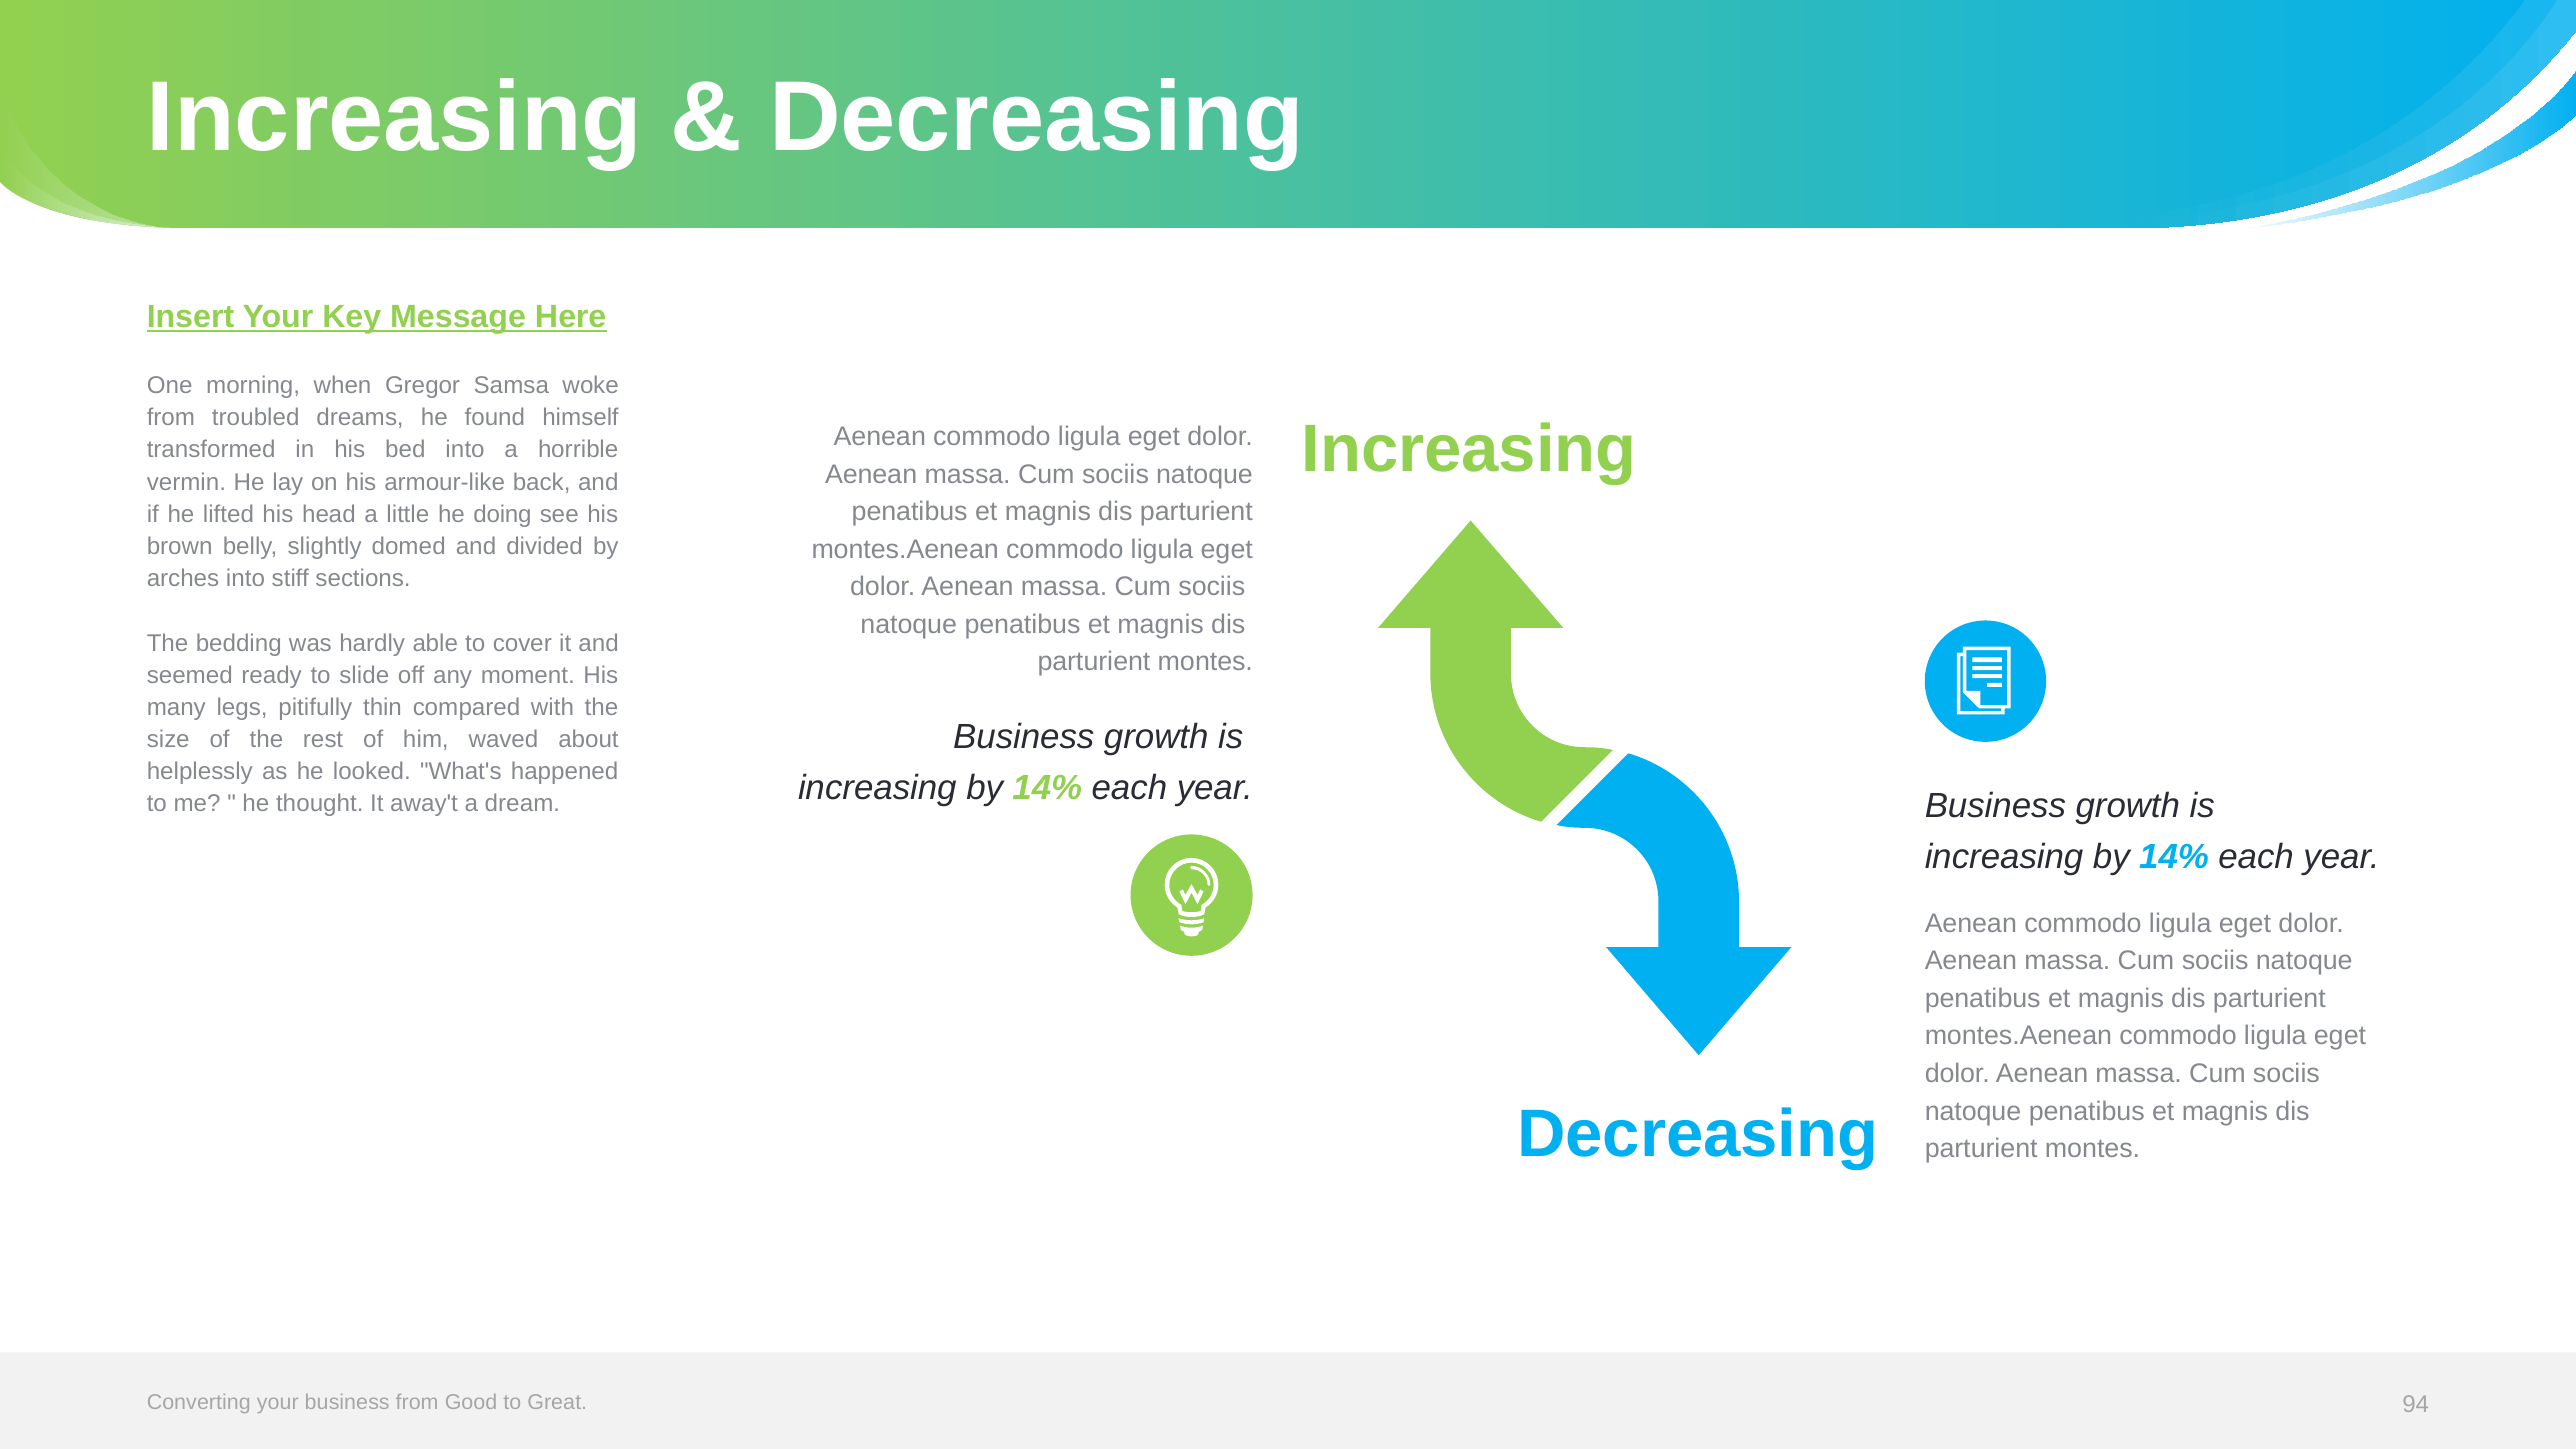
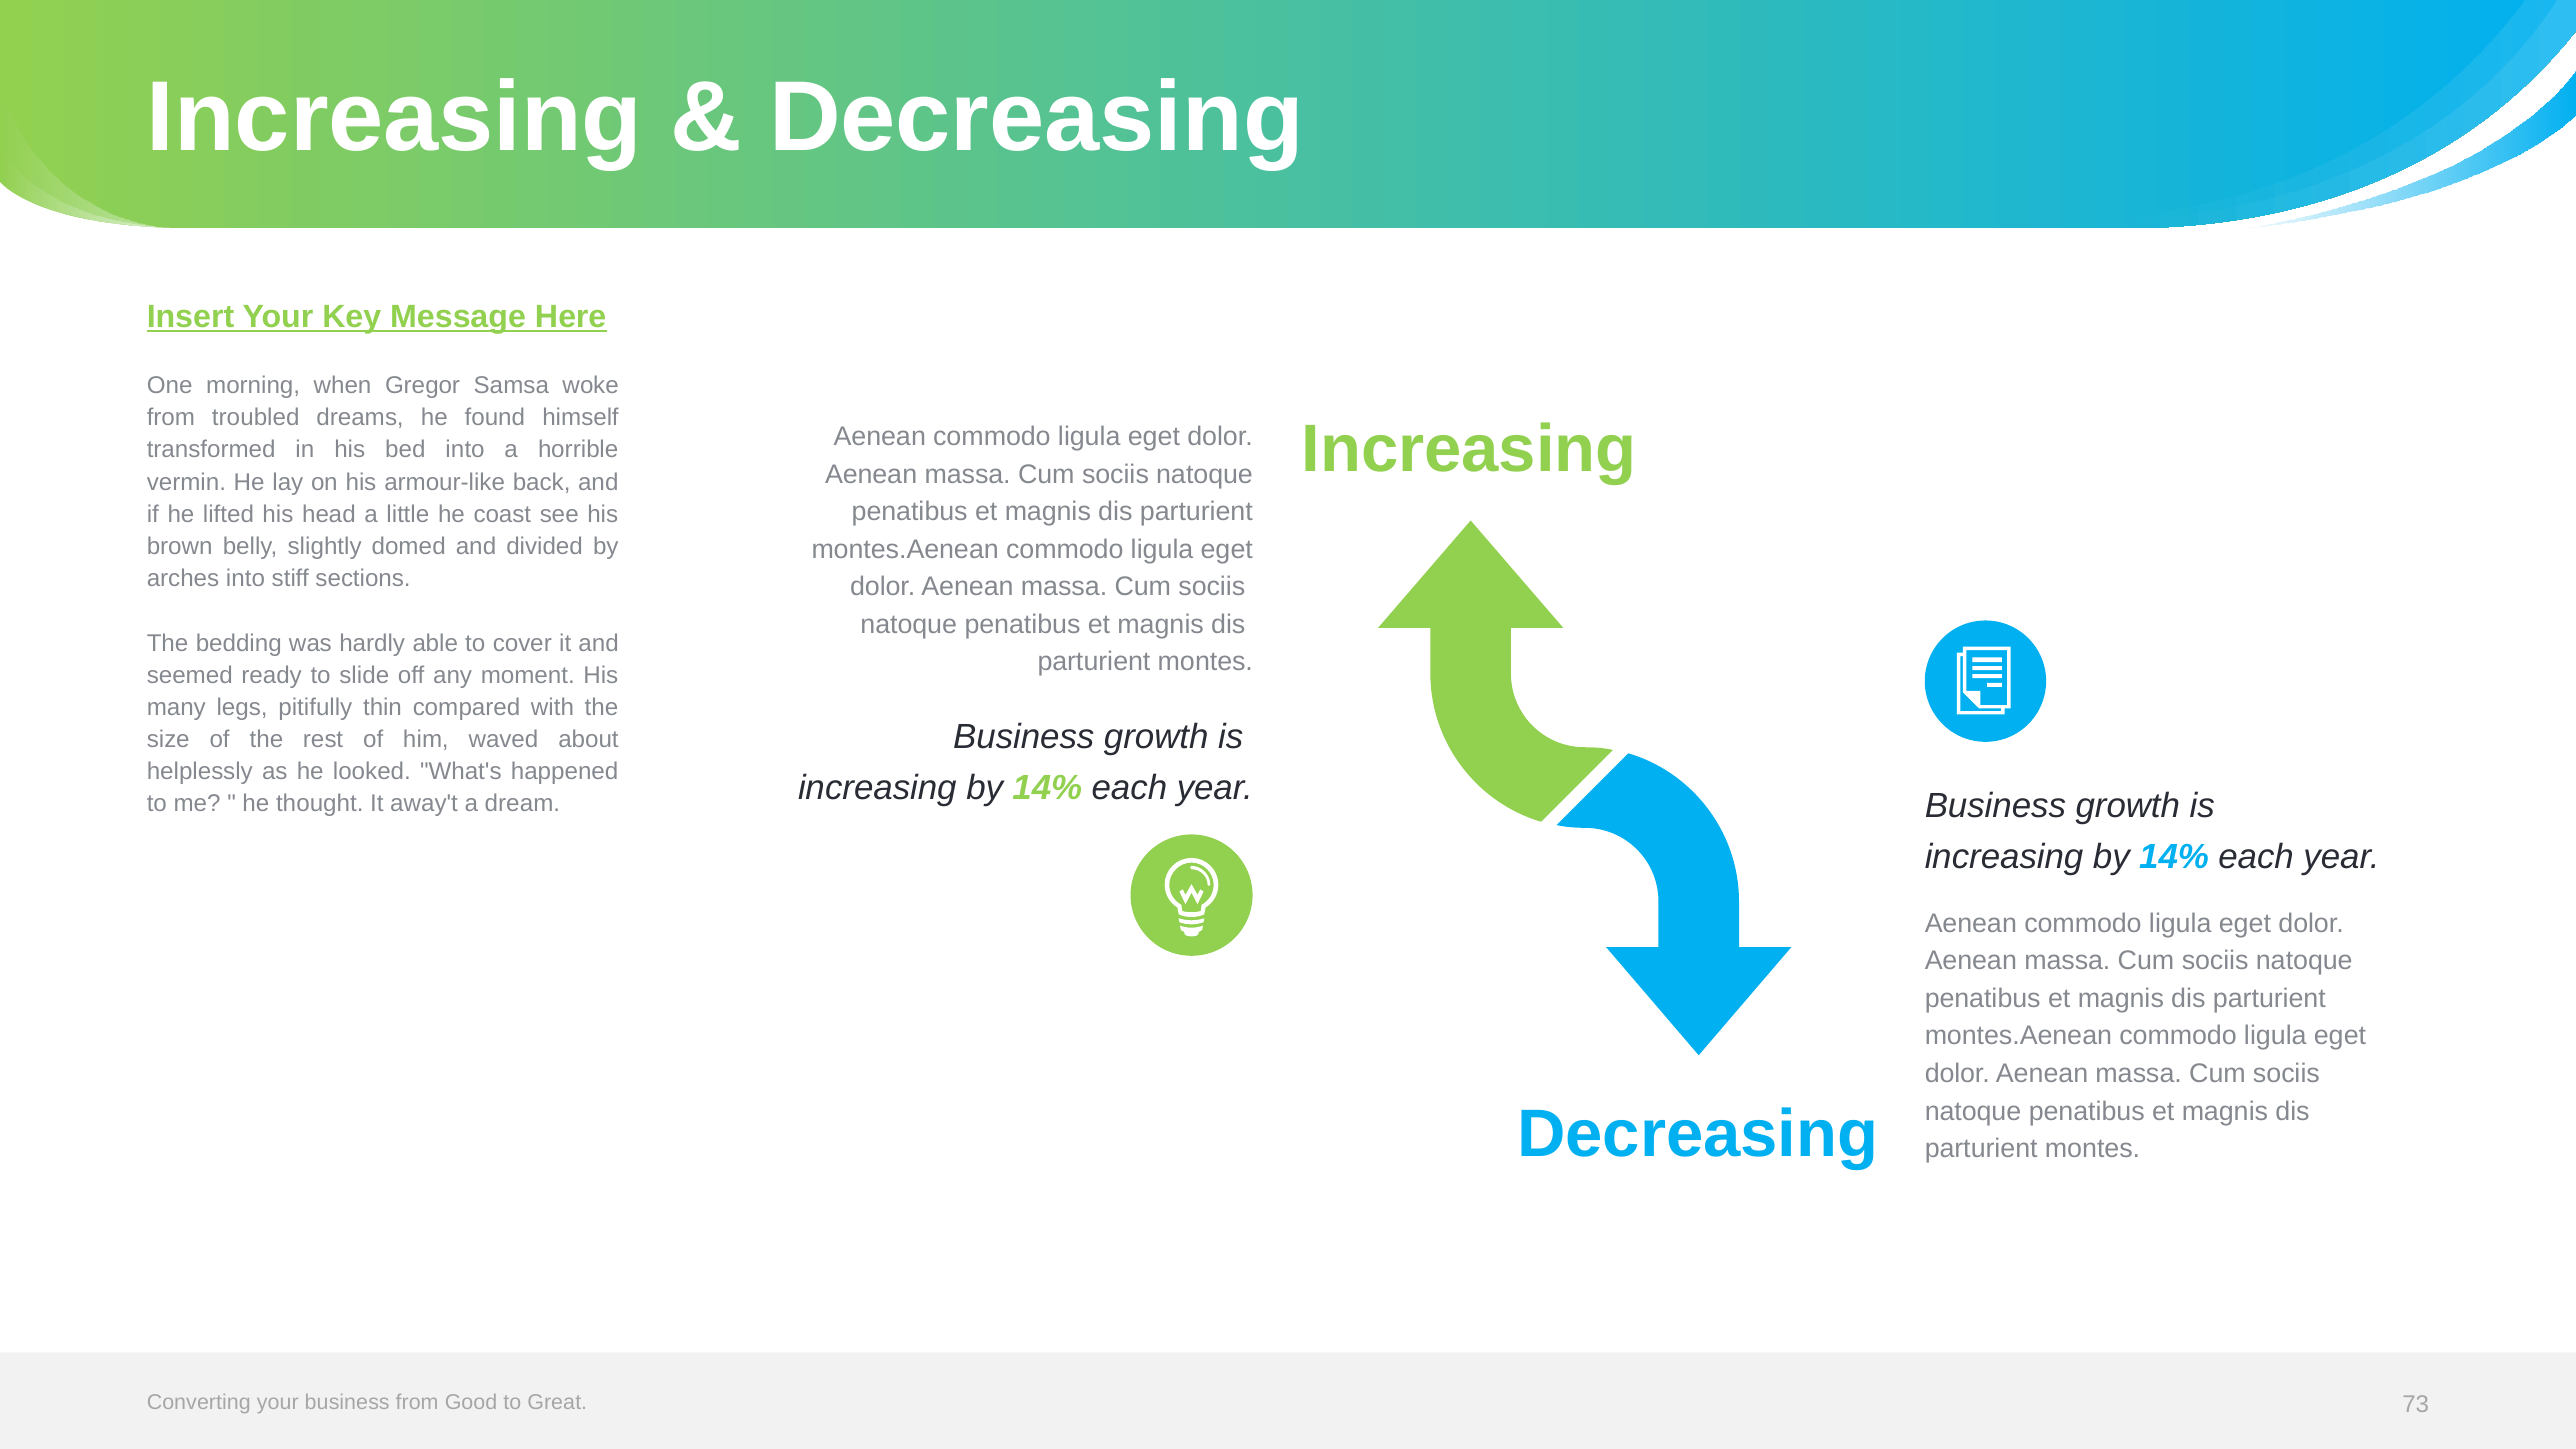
doing: doing -> coast
94: 94 -> 73
